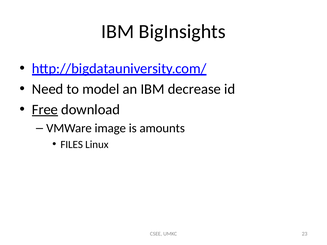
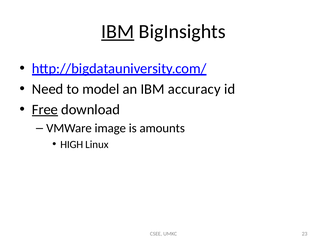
IBM at (118, 32) underline: none -> present
decrease: decrease -> accuracy
FILES: FILES -> HIGH
